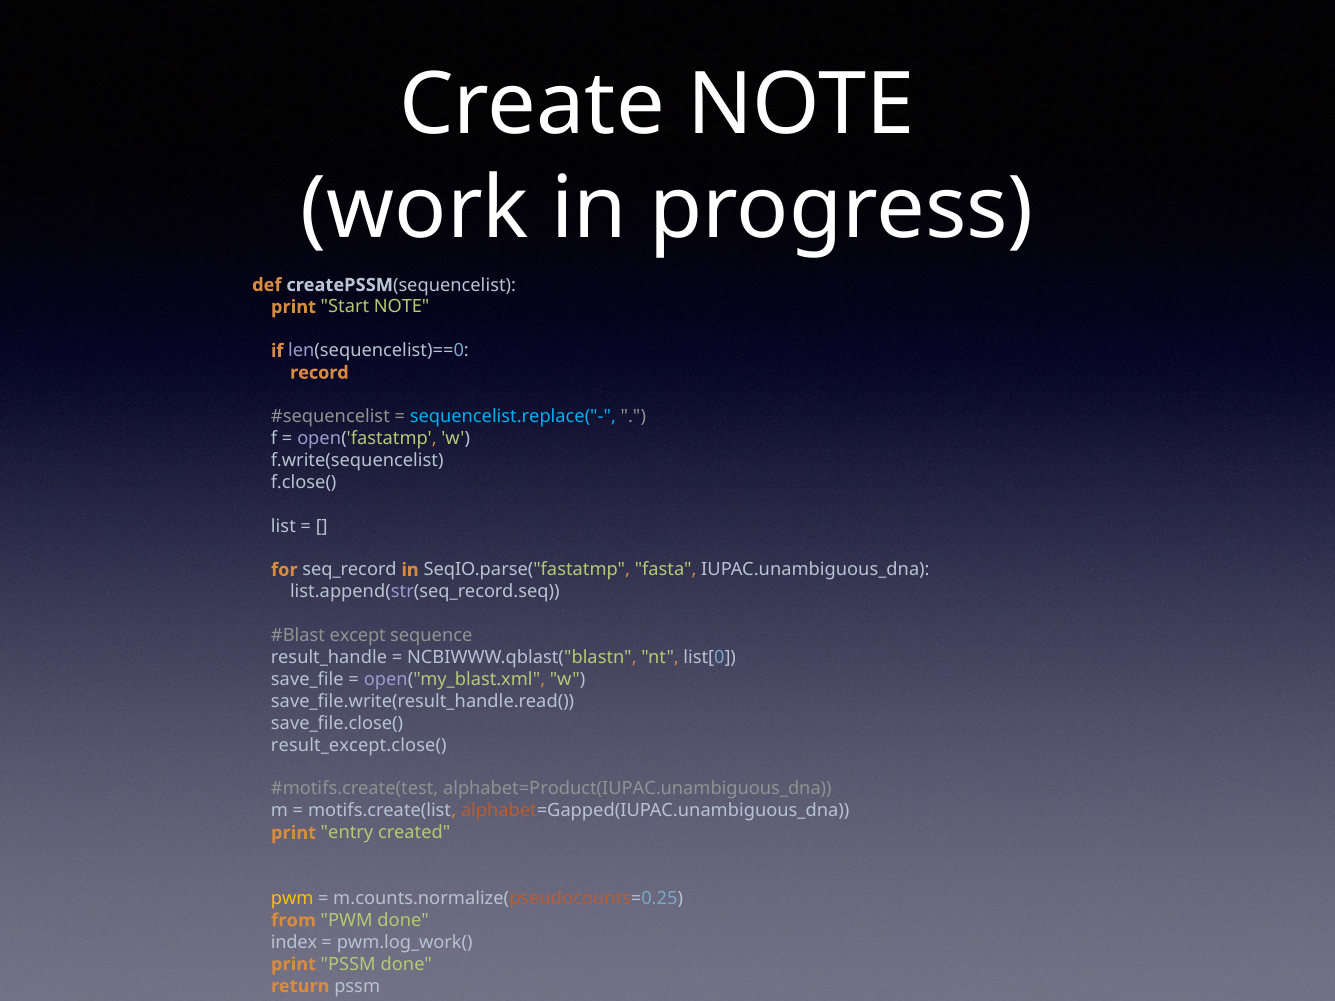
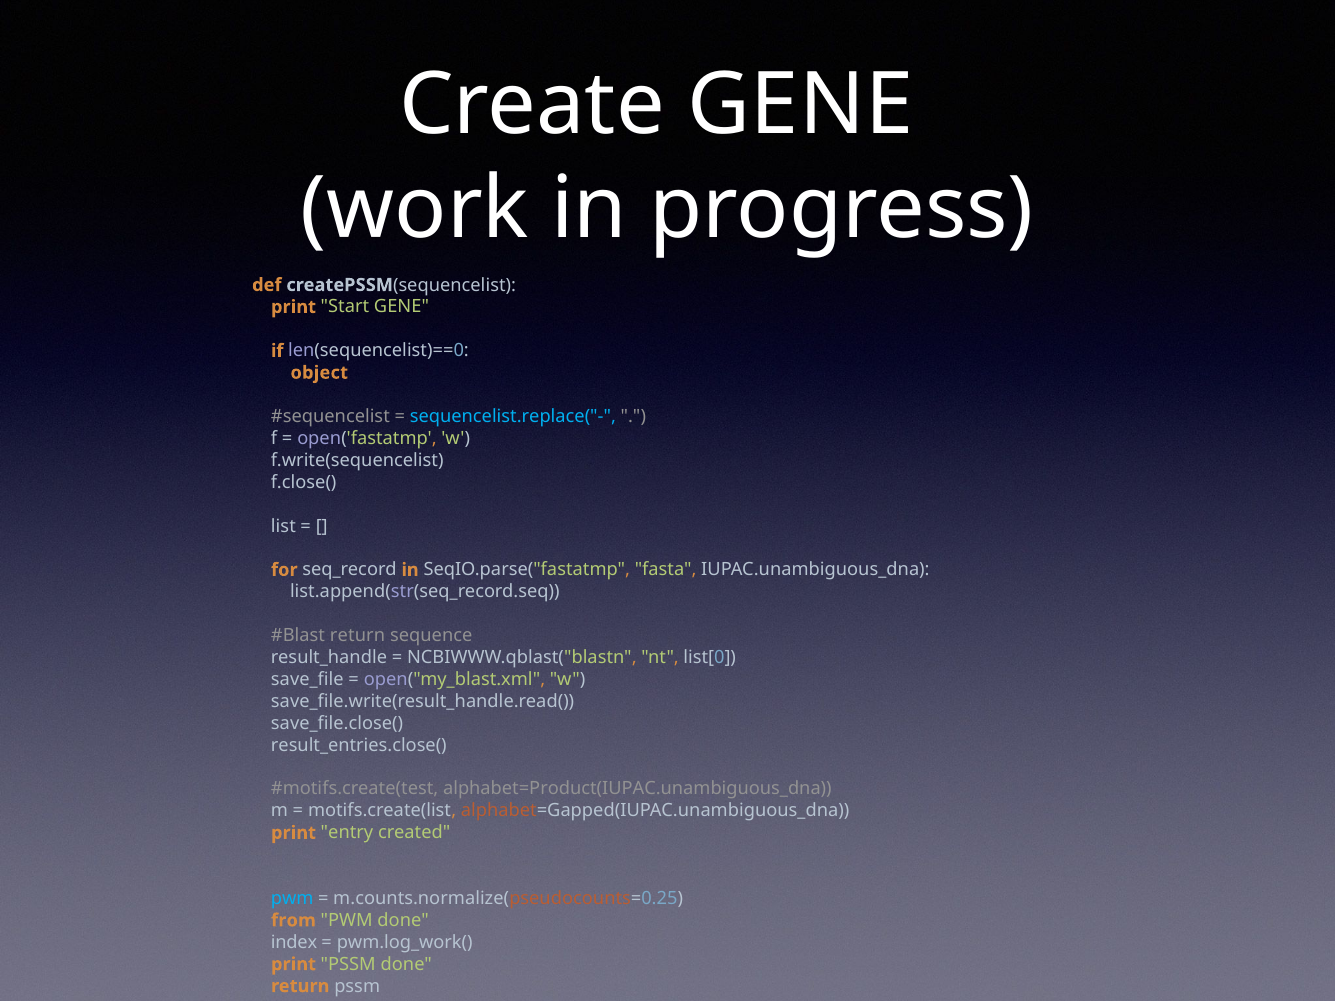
Create NOTE: NOTE -> GENE
Start NOTE: NOTE -> GENE
record: record -> object
except at (358, 636): except -> return
result_except.close(: result_except.close( -> result_entries.close(
pwm at (292, 899) colour: yellow -> light blue
